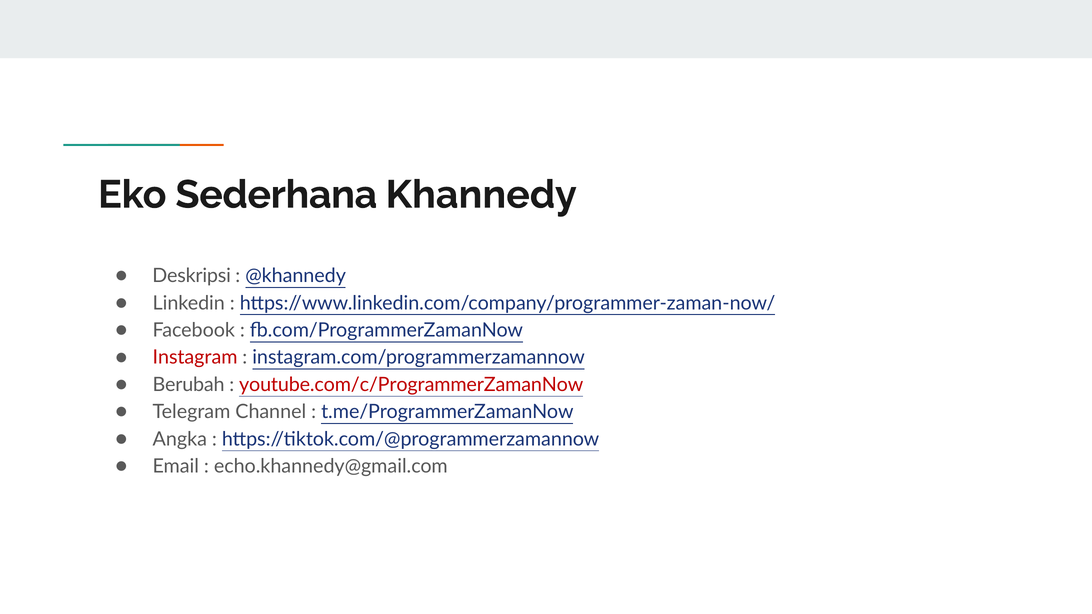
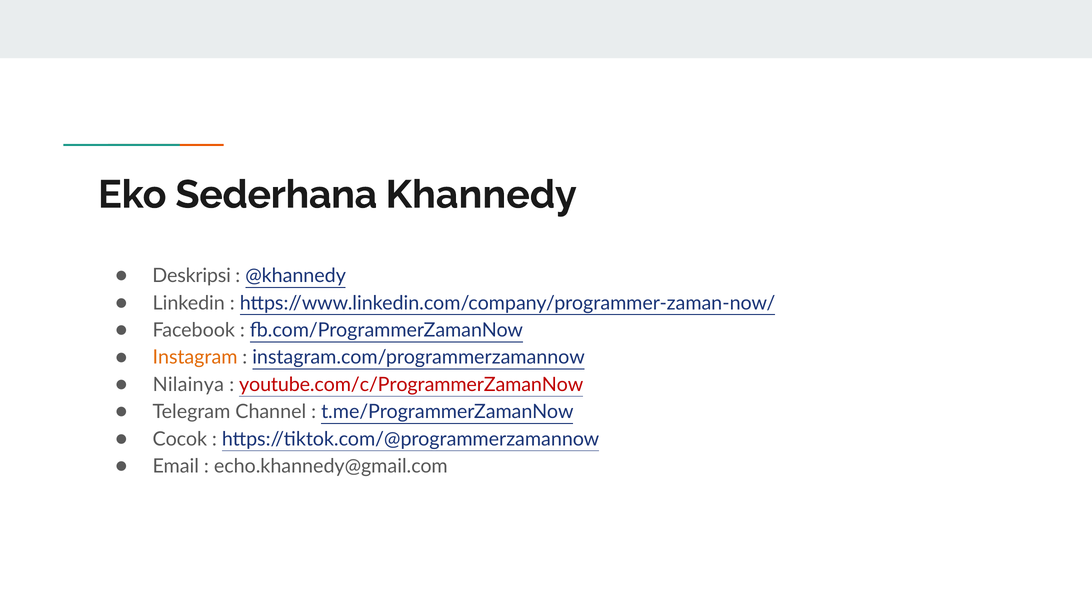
Instagram colour: red -> orange
Berubah: Berubah -> Nilainya
Angka: Angka -> Cocok
